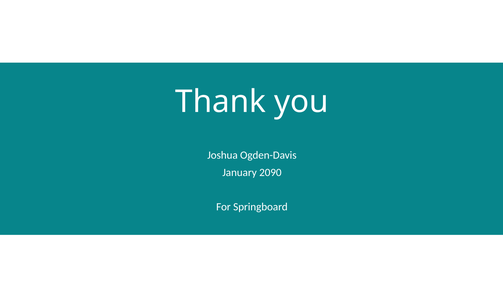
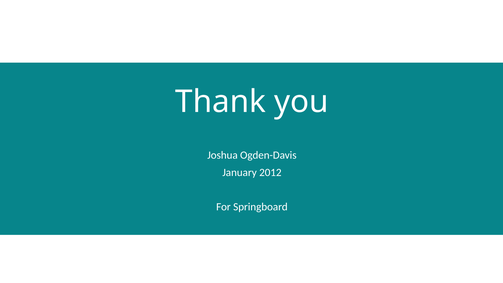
2090: 2090 -> 2012
